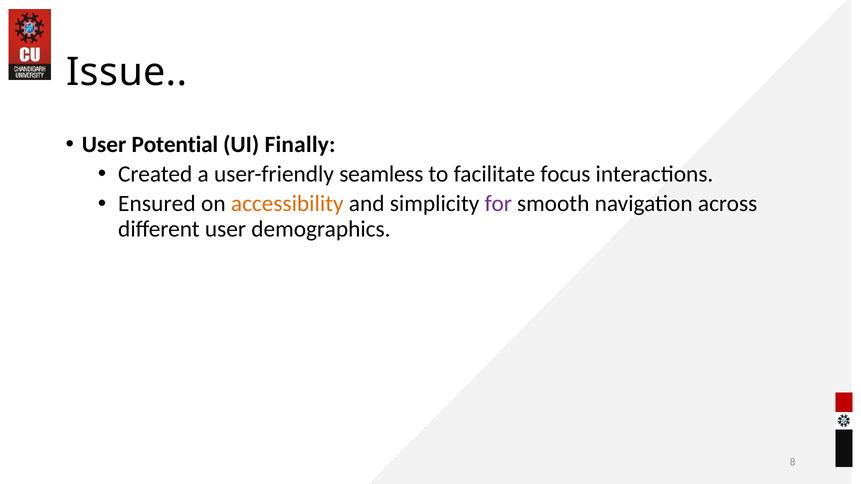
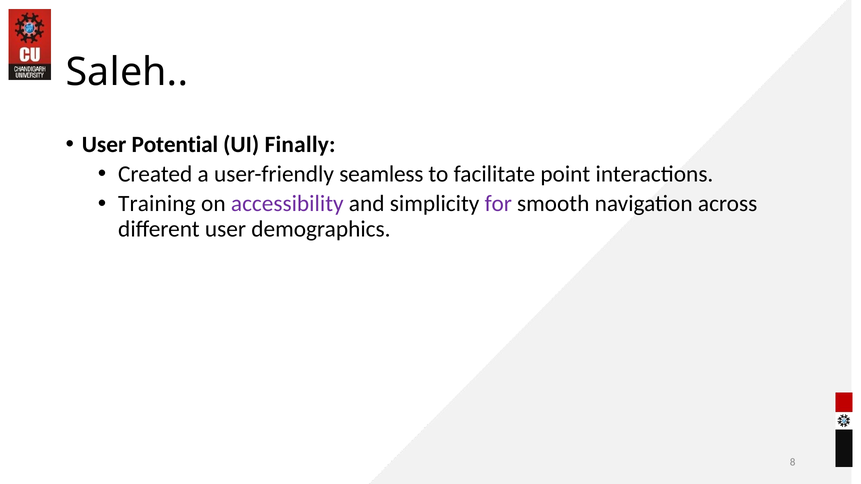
Issue: Issue -> Saleh
focus: focus -> point
Ensured: Ensured -> Training
accessibility colour: orange -> purple
